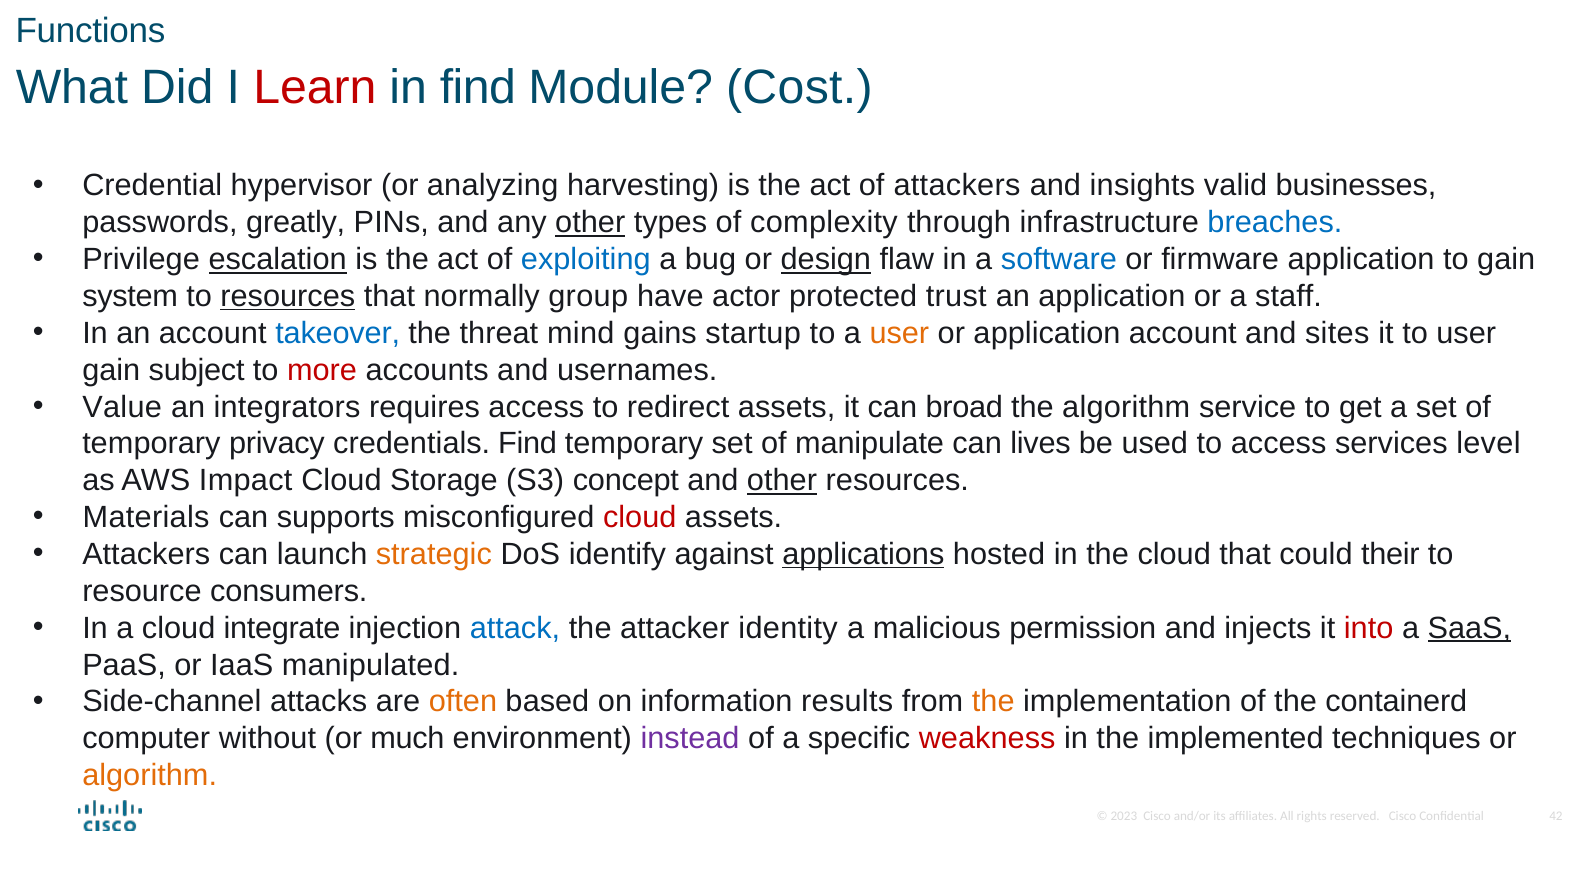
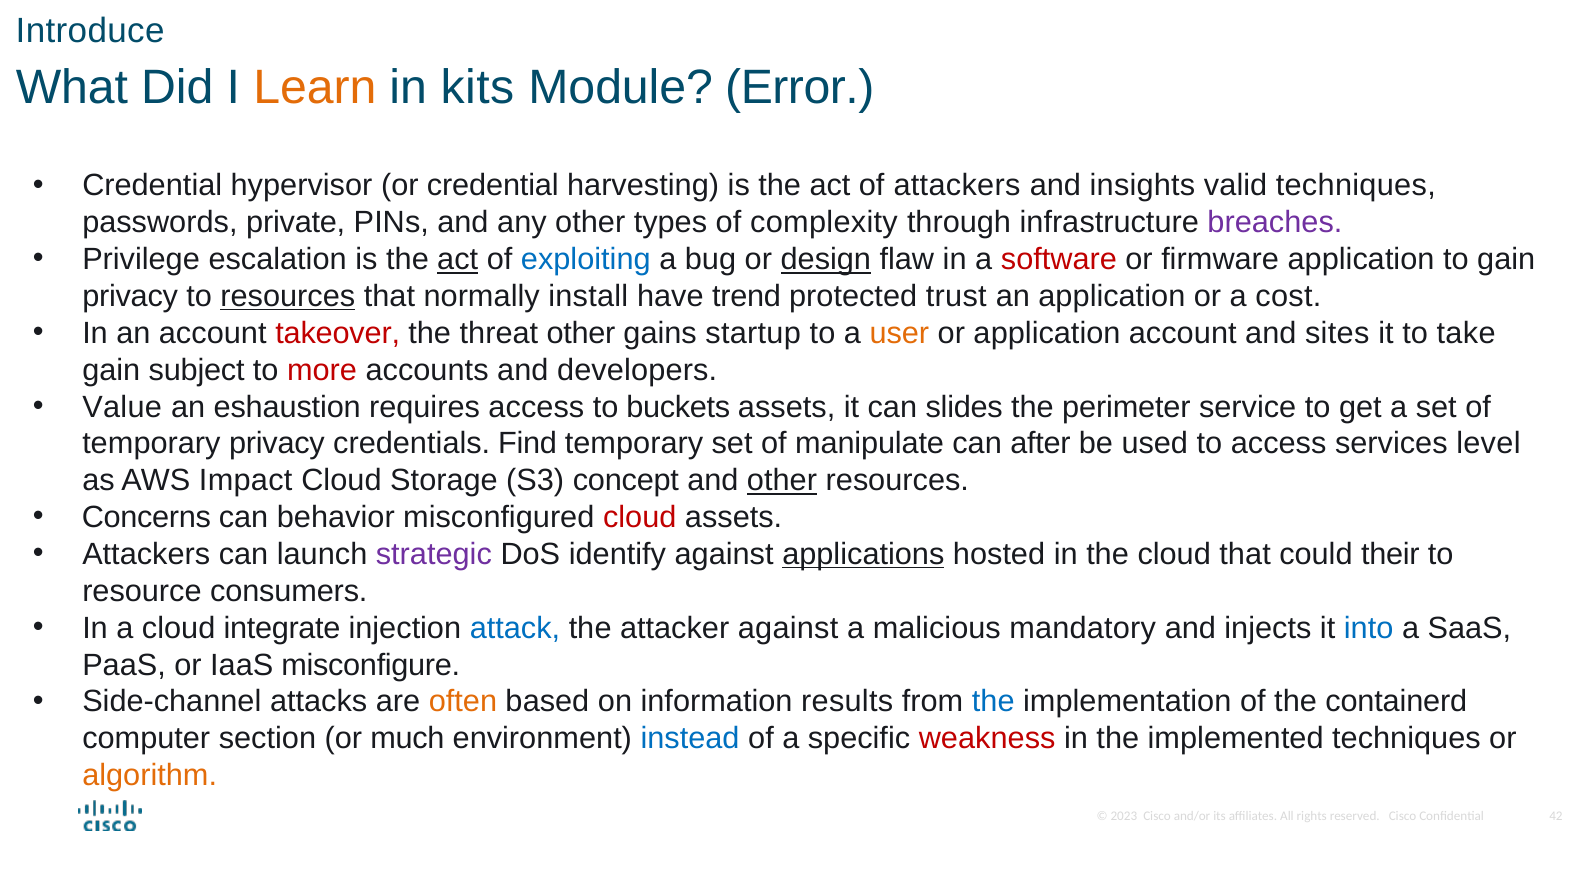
Functions: Functions -> Introduce
Learn colour: red -> orange
in find: find -> kits
Cost: Cost -> Error
or analyzing: analyzing -> credential
valid businesses: businesses -> techniques
greatly: greatly -> private
other at (590, 223) underline: present -> none
breaches colour: blue -> purple
escalation underline: present -> none
act at (458, 259) underline: none -> present
software colour: blue -> red
system at (130, 296): system -> privacy
group: group -> install
actor: actor -> trend
staff: staff -> cost
takeover colour: blue -> red
threat mind: mind -> other
to user: user -> take
usernames: usernames -> developers
integrators: integrators -> eshaustion
redirect: redirect -> buckets
broad: broad -> slides
the algorithm: algorithm -> perimeter
lives: lives -> after
Materials: Materials -> Concerns
supports: supports -> behavior
strategic colour: orange -> purple
attacker identity: identity -> against
permission: permission -> mandatory
into colour: red -> blue
SaaS underline: present -> none
manipulated: manipulated -> misconfigure
the at (993, 701) colour: orange -> blue
without: without -> section
instead colour: purple -> blue
